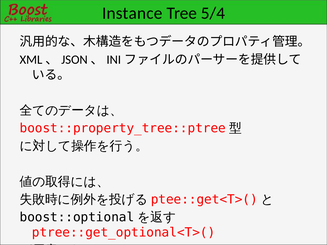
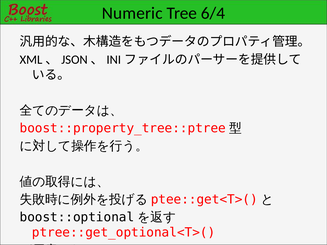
Instance: Instance -> Numeric
5/4: 5/4 -> 6/4
